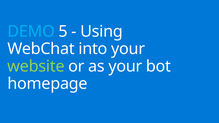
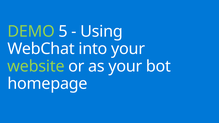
DEMO colour: light blue -> light green
